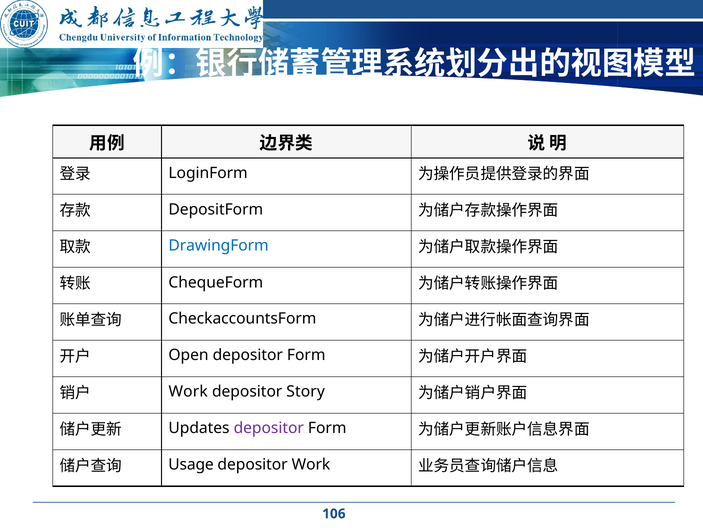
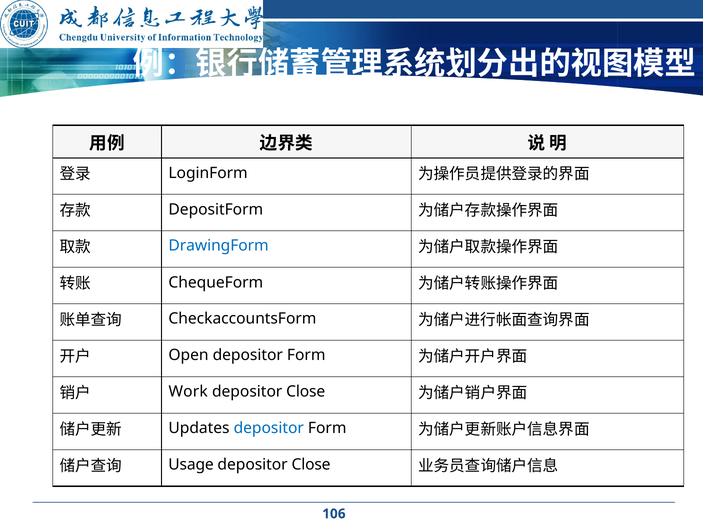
Story at (306, 391): Story -> Close
depositor at (269, 428) colour: purple -> blue
Work at (311, 464): Work -> Close
